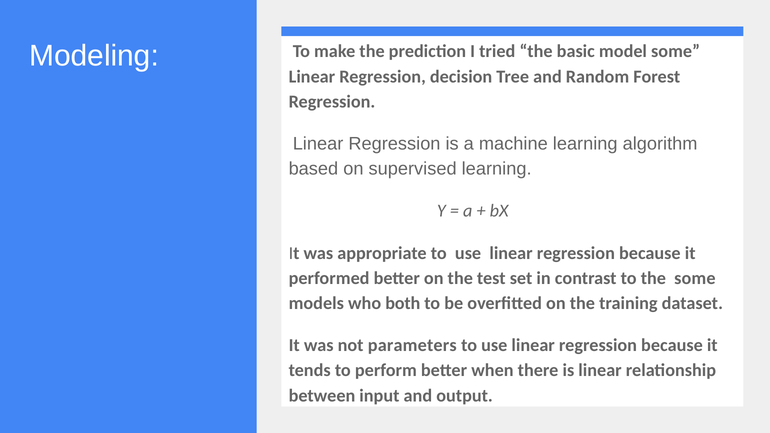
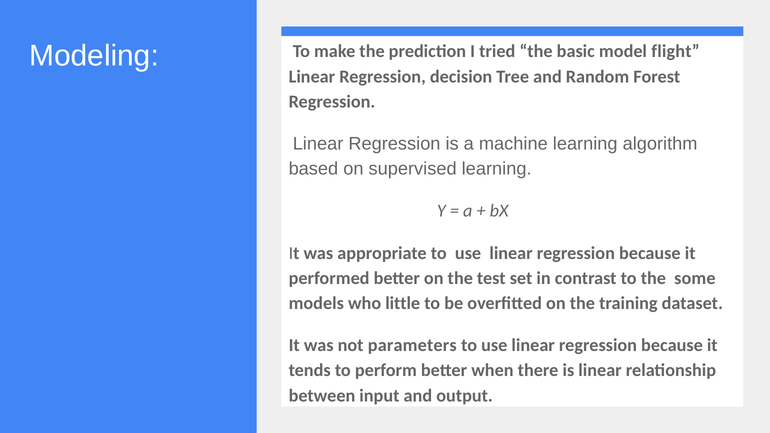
model some: some -> flight
both: both -> little
